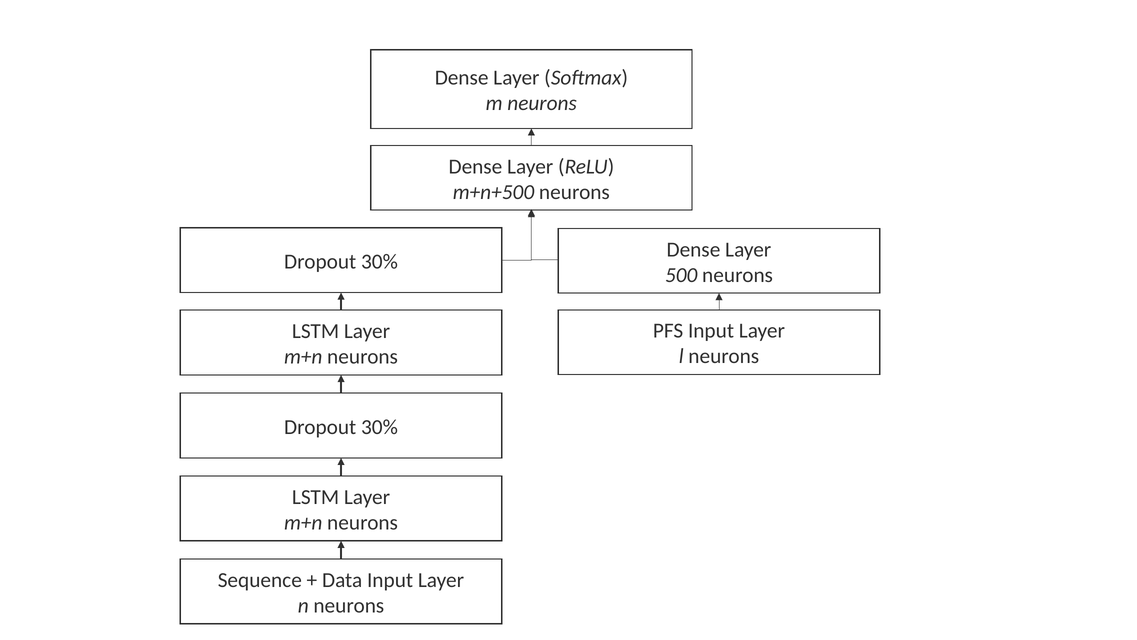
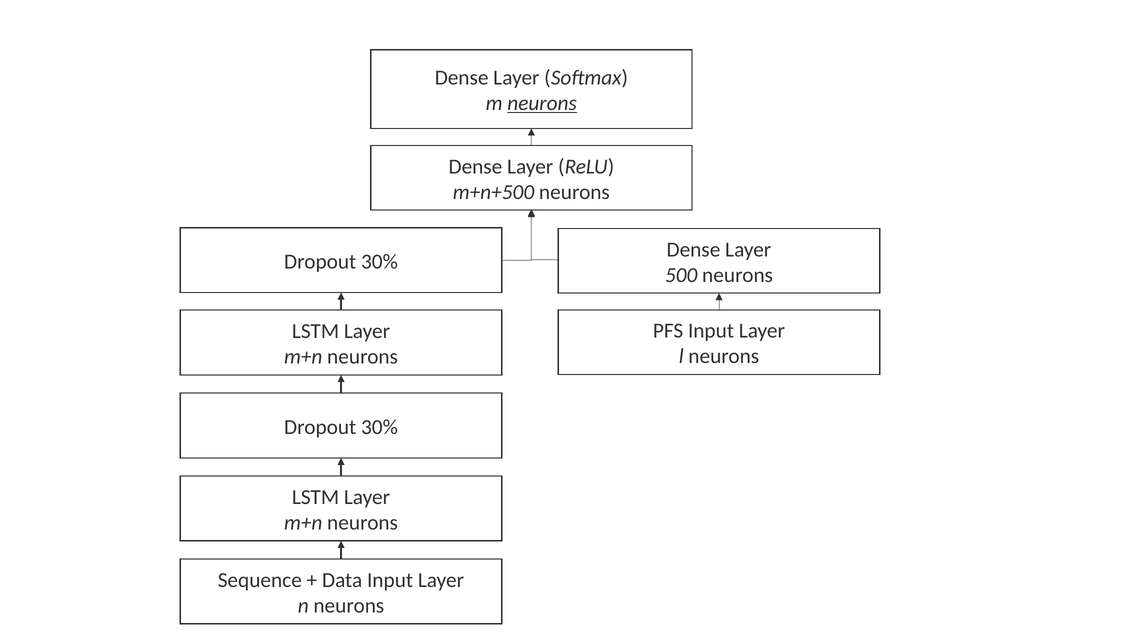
neurons at (542, 103) underline: none -> present
